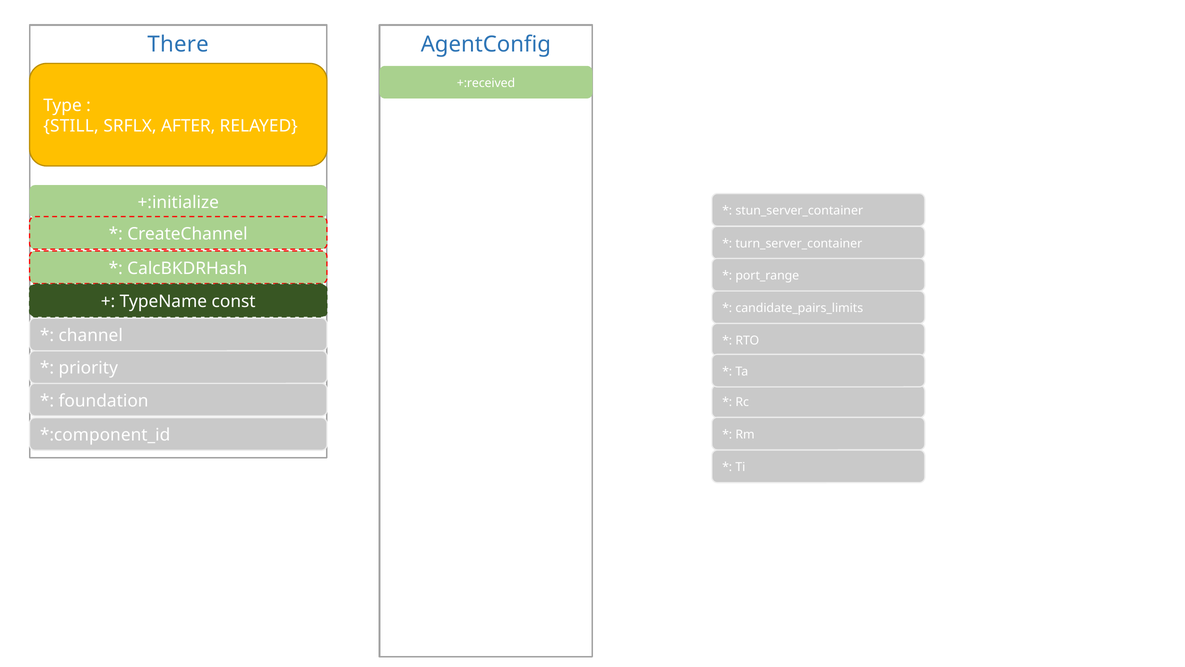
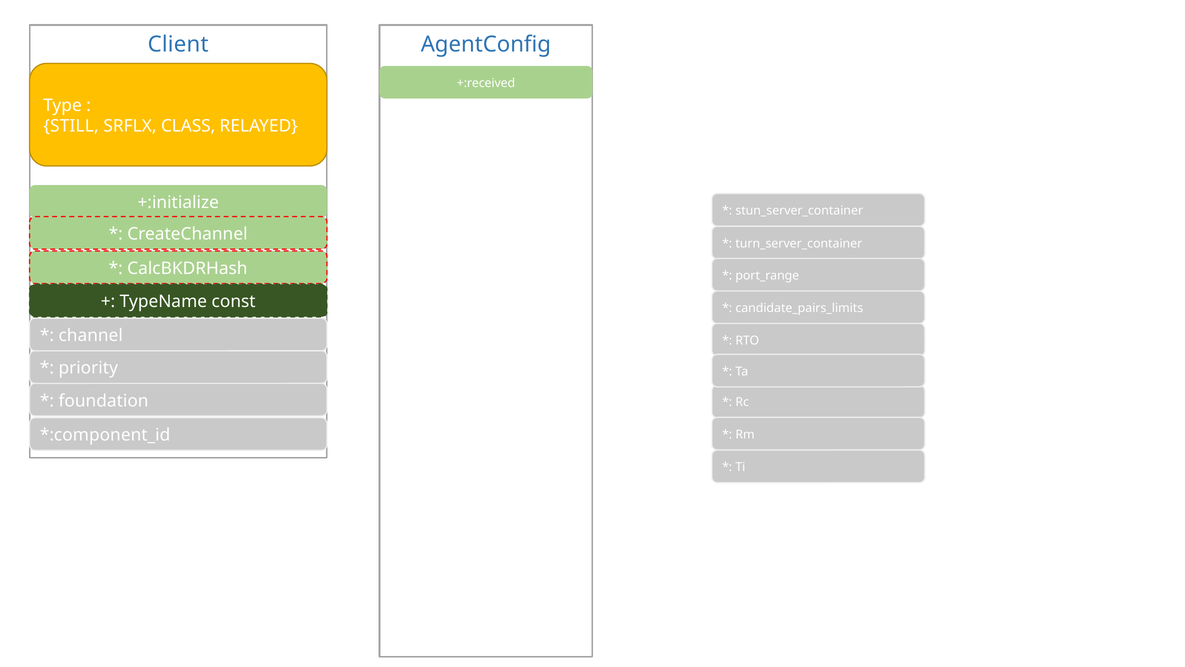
There: There -> Client
AFTER: AFTER -> CLASS
